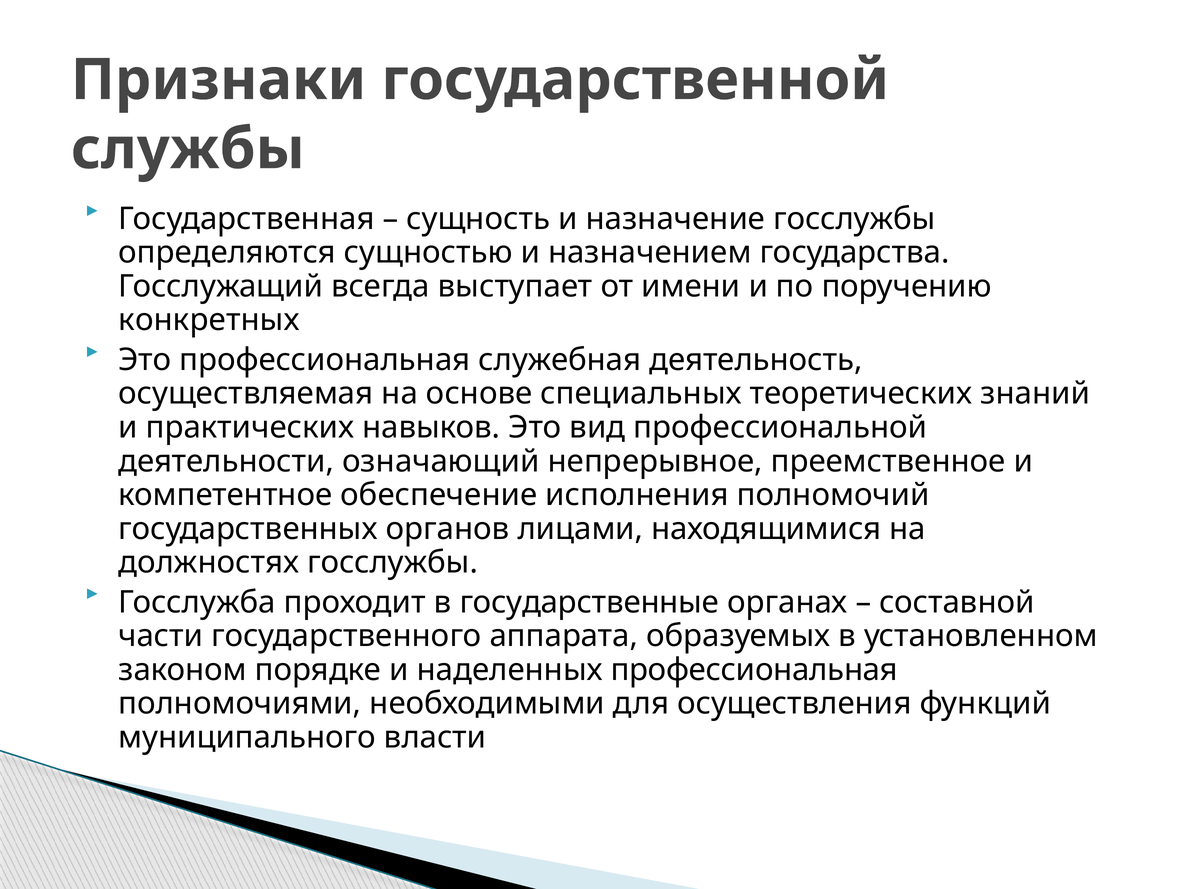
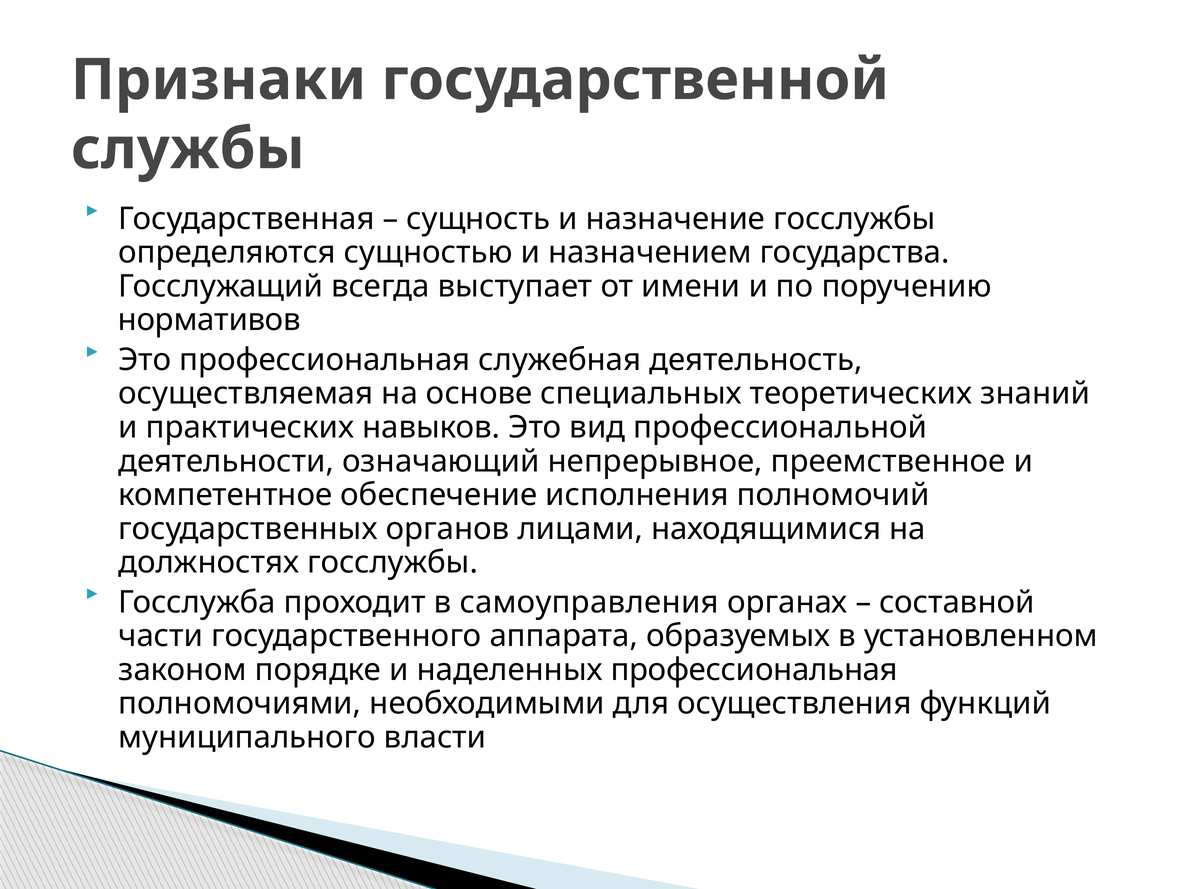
конкретных: конкретных -> нормативов
государственные: государственные -> самоуправления
